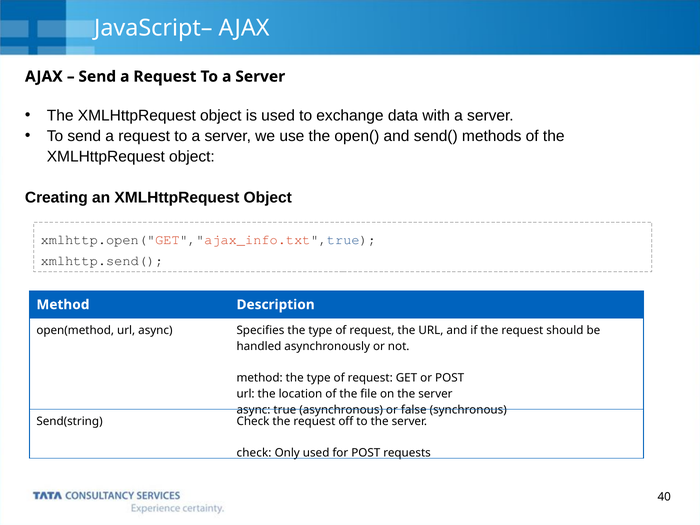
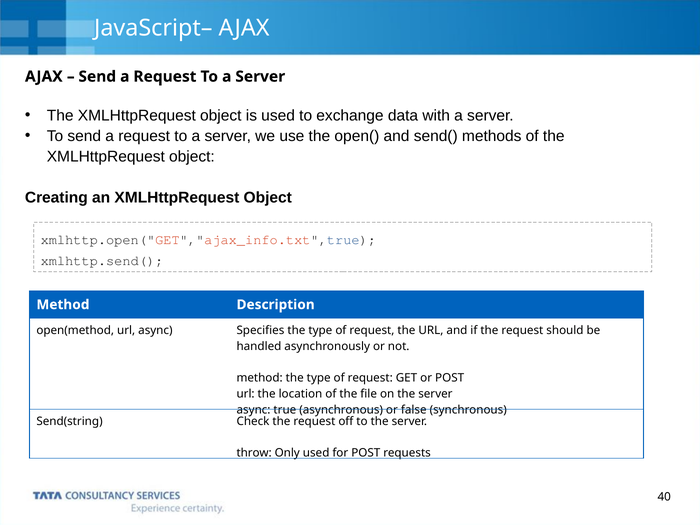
check at (254, 453): check -> throw
